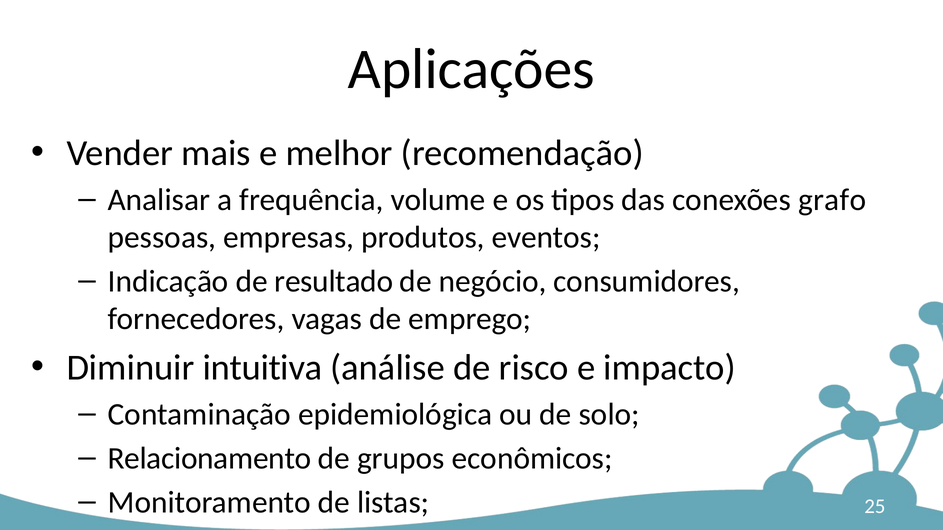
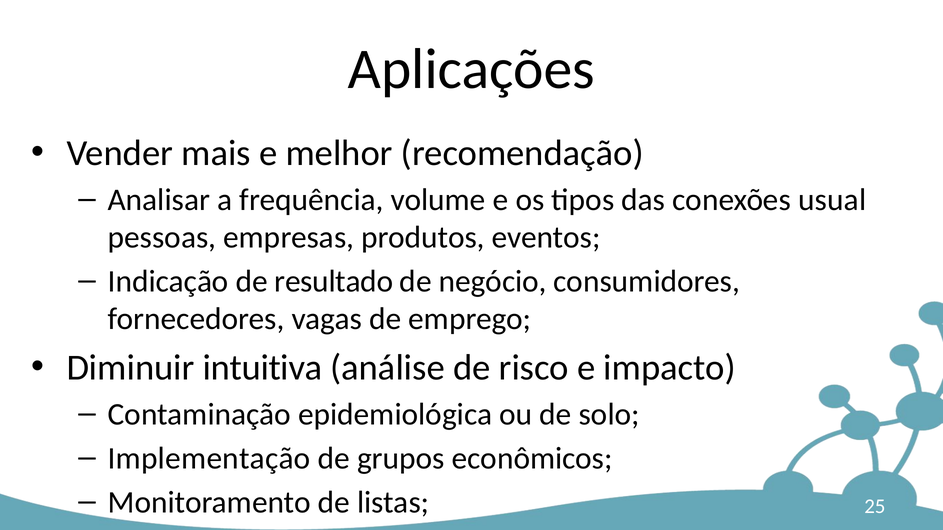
grafo: grafo -> usual
Relacionamento: Relacionamento -> Implementação
